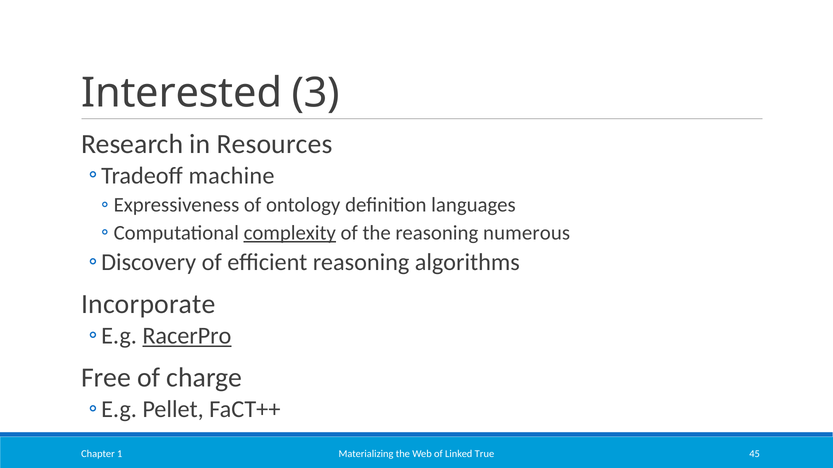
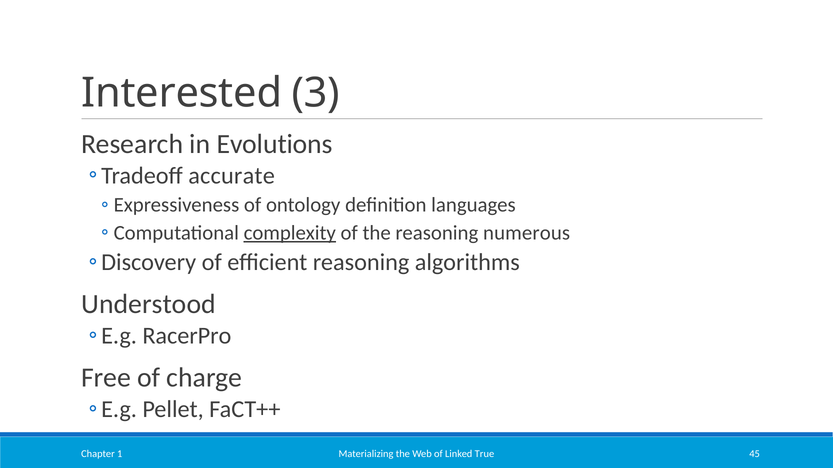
Resources: Resources -> Evolutions
machine: machine -> accurate
Incorporate: Incorporate -> Understood
RacerPro underline: present -> none
